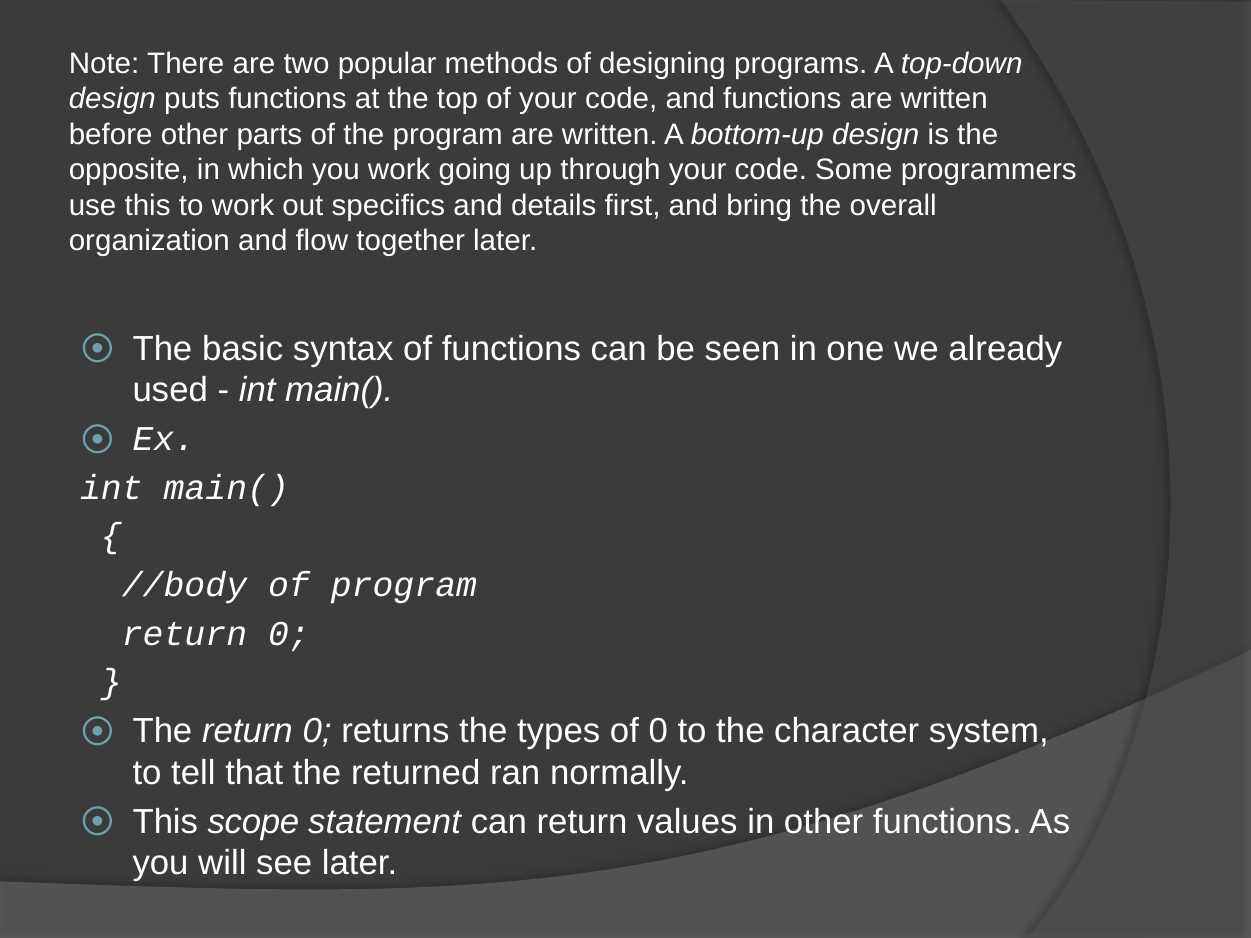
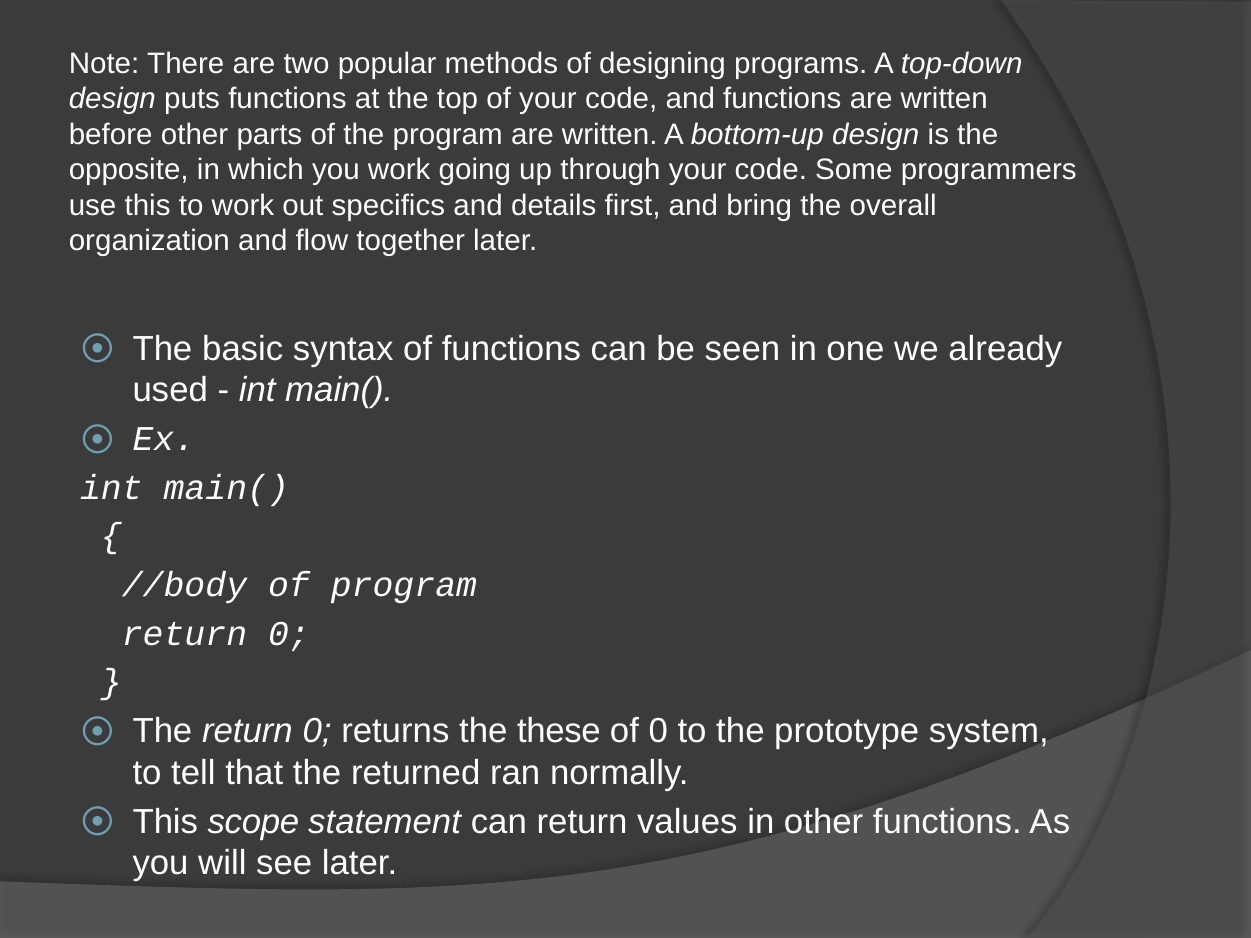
types: types -> these
character: character -> prototype
